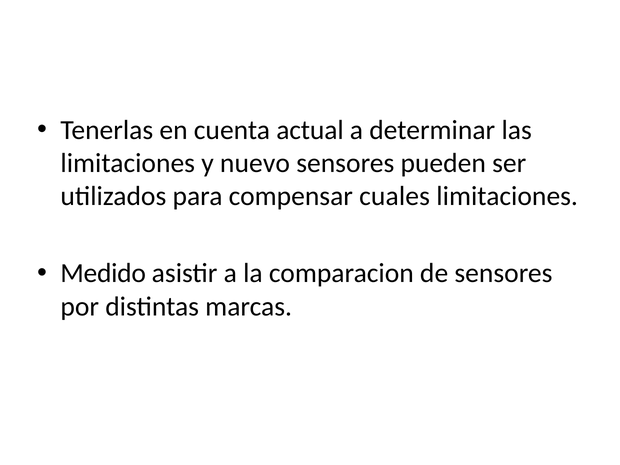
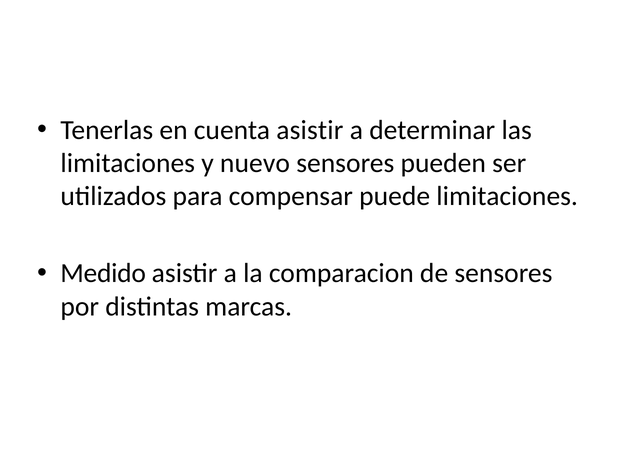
cuenta actual: actual -> asistir
cuales: cuales -> puede
